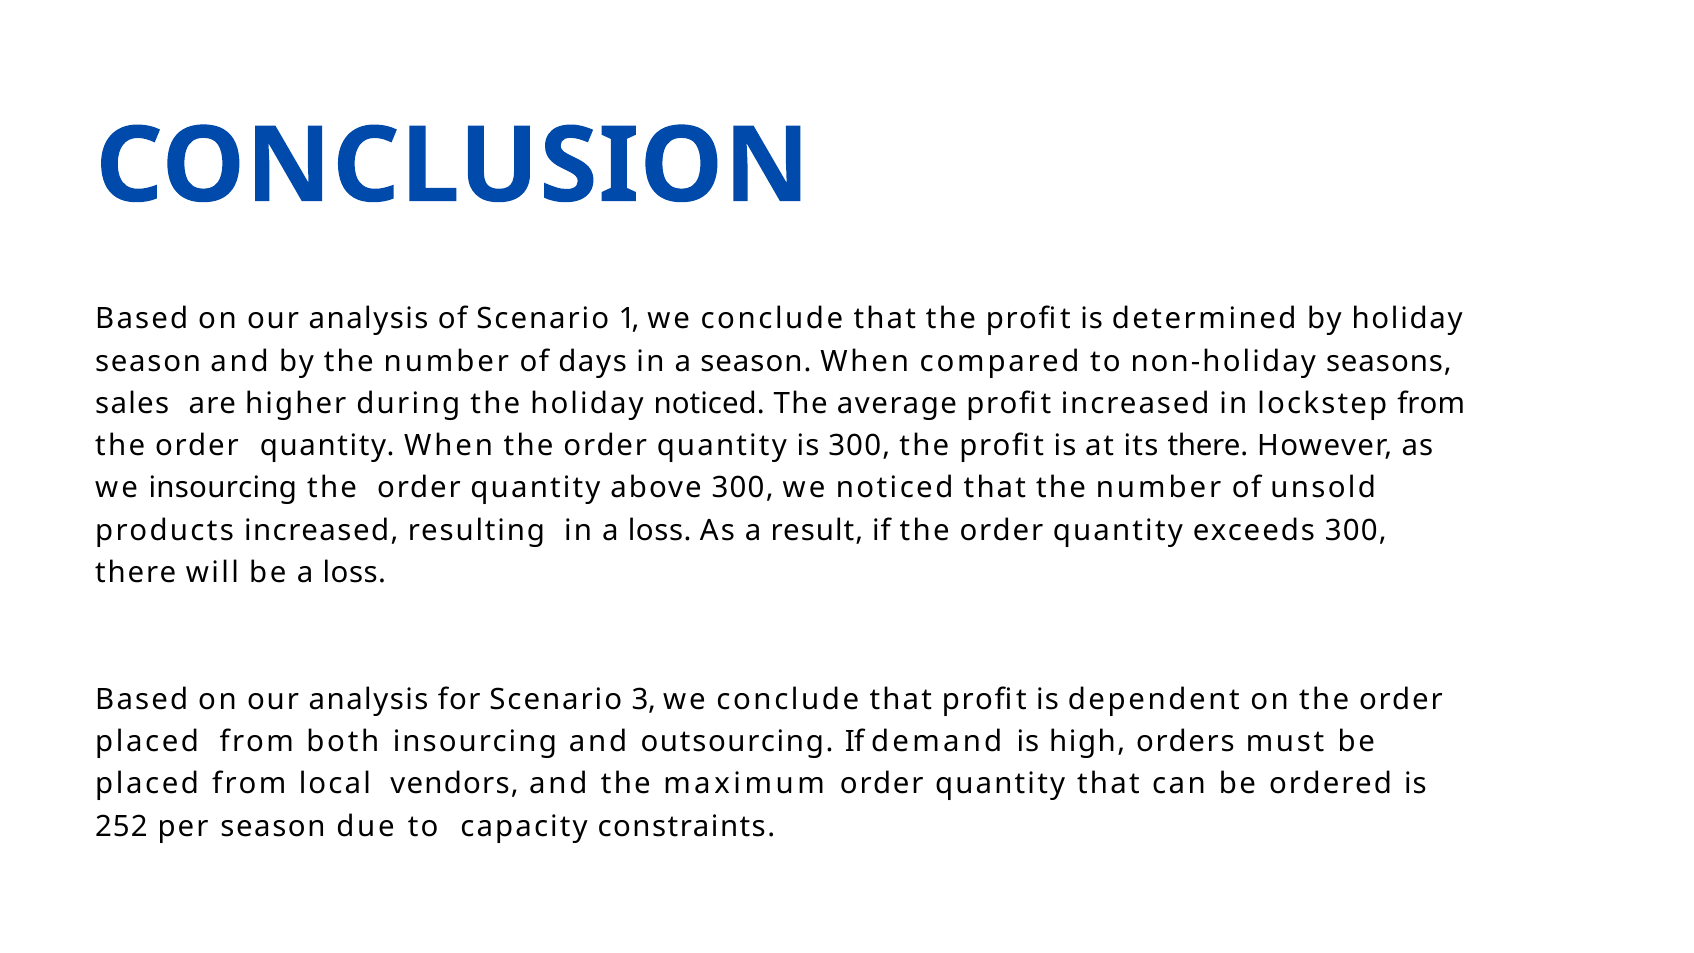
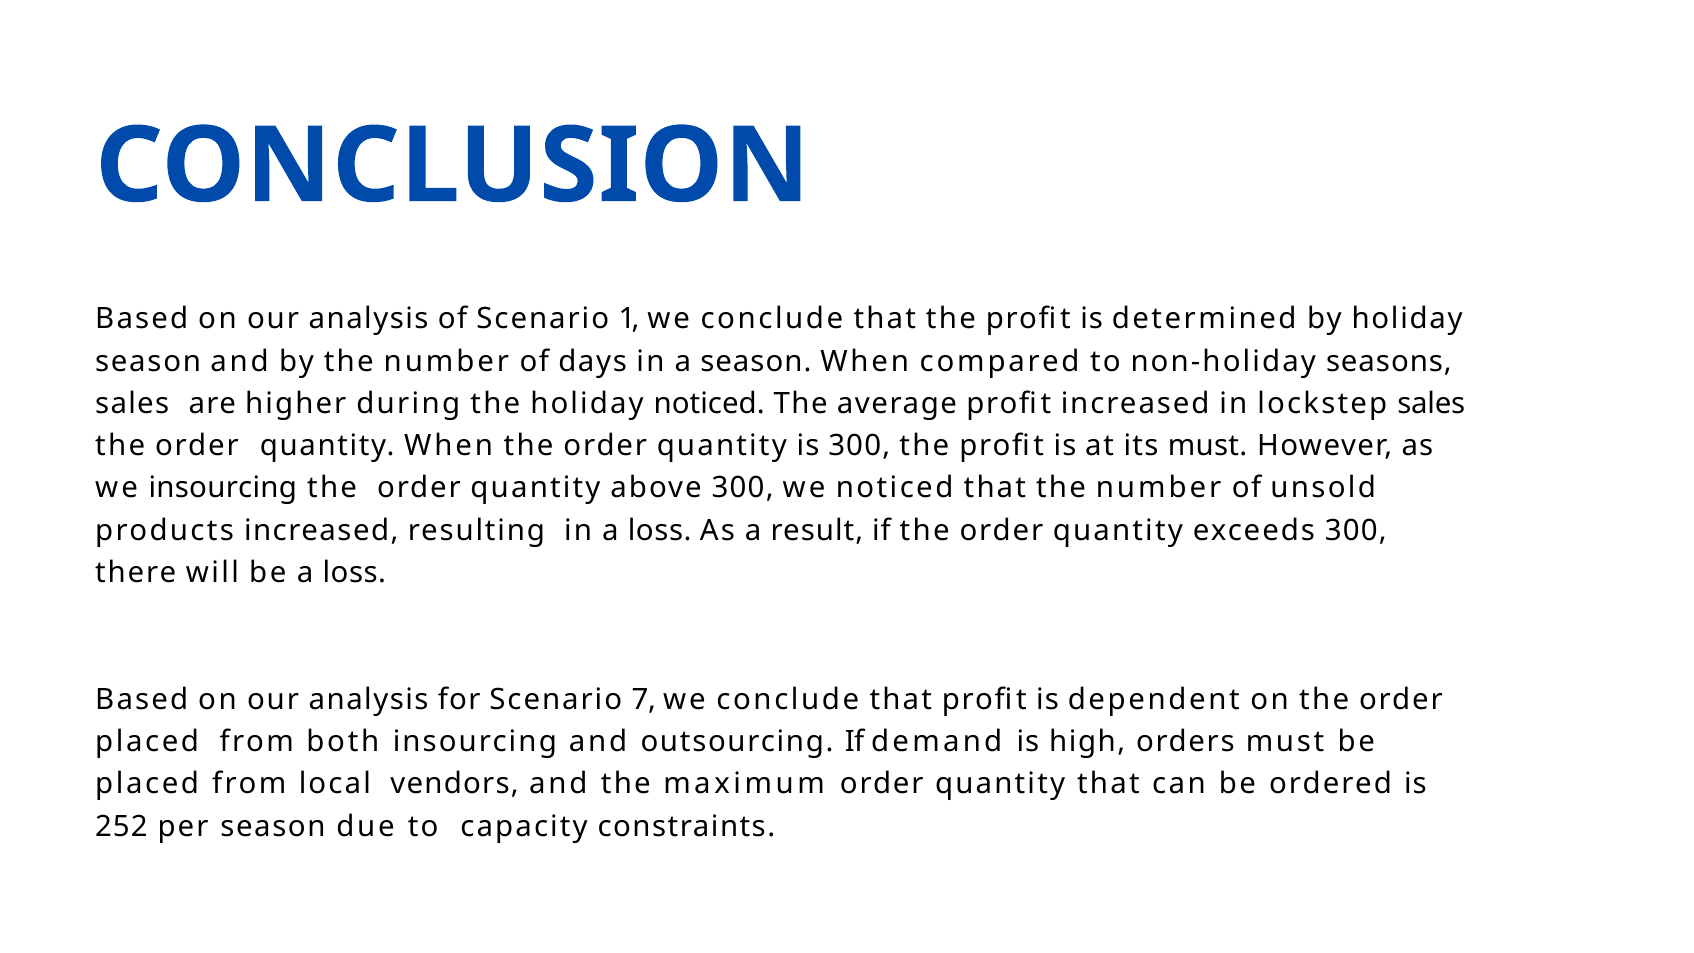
lockstep from: from -> sales
its there: there -> must
3: 3 -> 7
